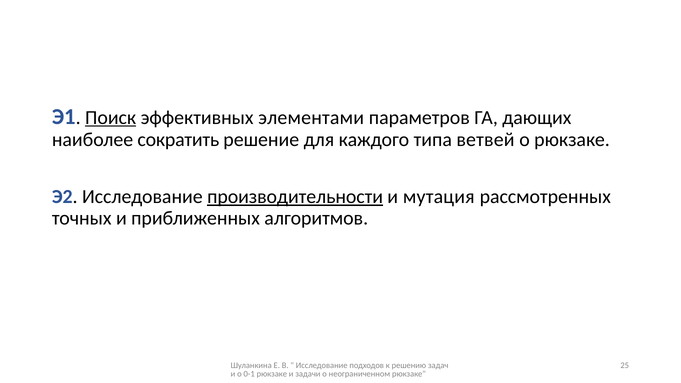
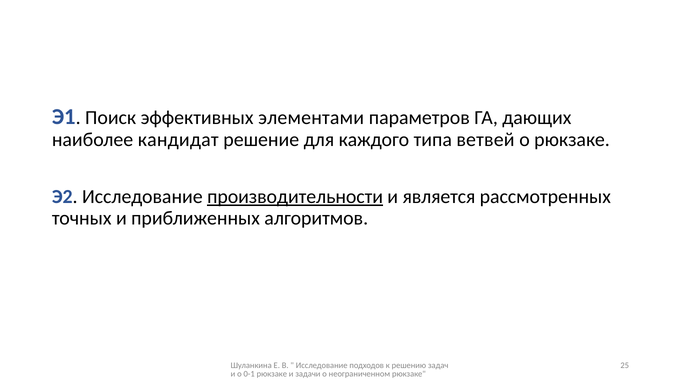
Поиск underline: present -> none
сократить: сократить -> кандидат
мутация: мутация -> является
